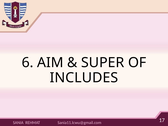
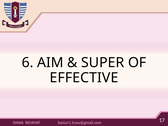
INCLUDES: INCLUDES -> EFFECTIVE
